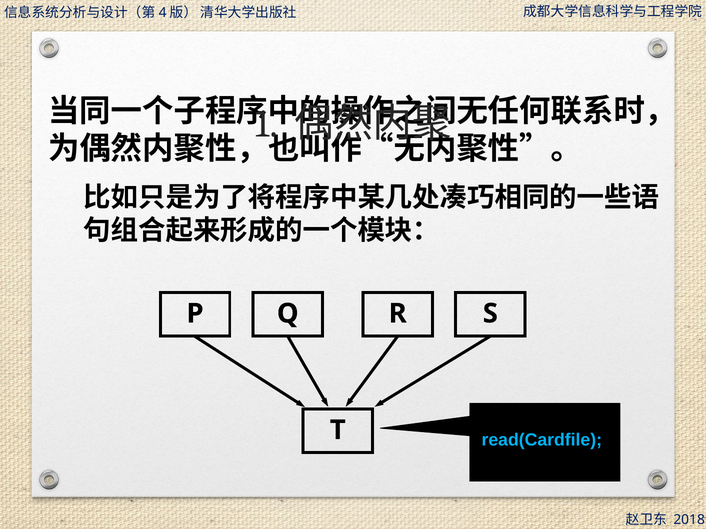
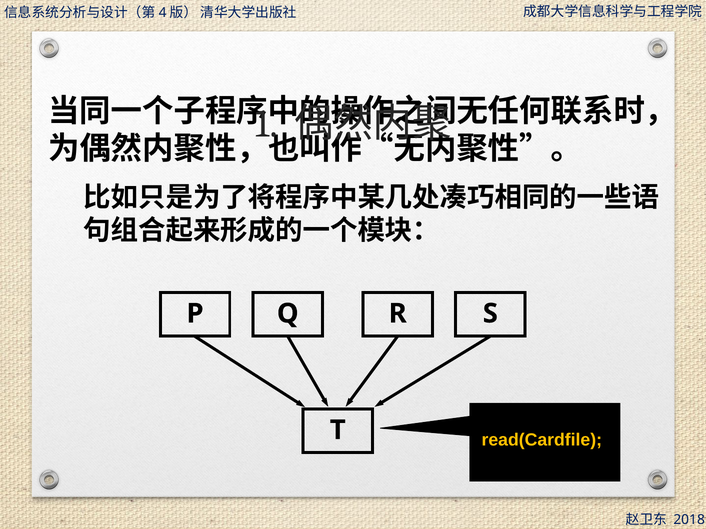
read(Cardfile colour: light blue -> yellow
